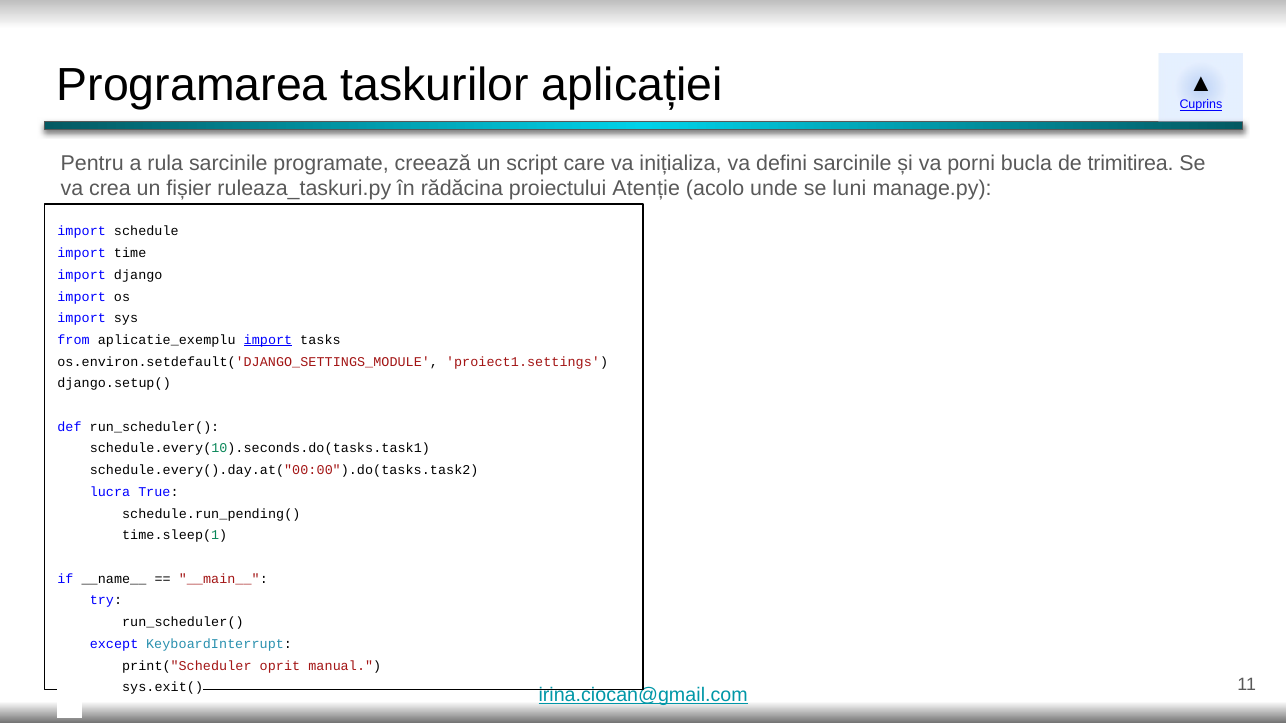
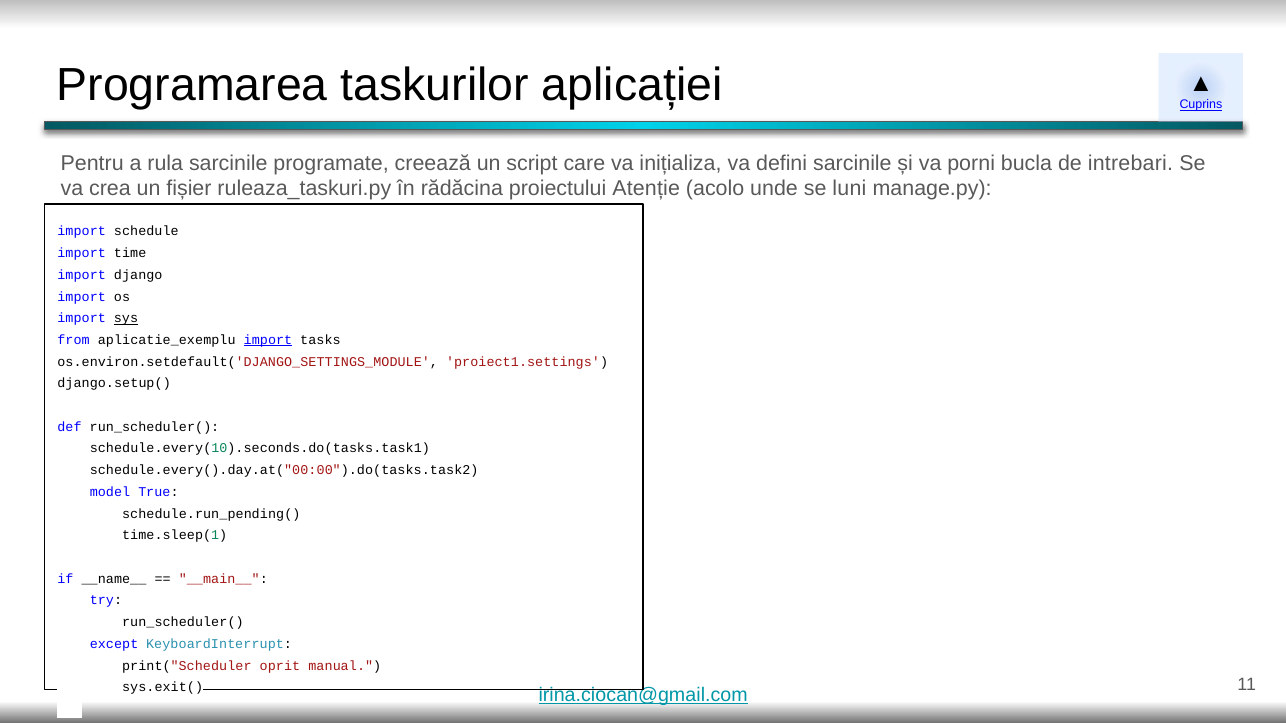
trimitirea: trimitirea -> intrebari
sys underline: none -> present
lucra: lucra -> model
